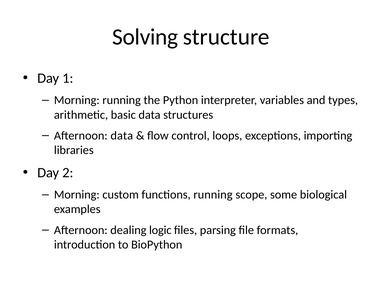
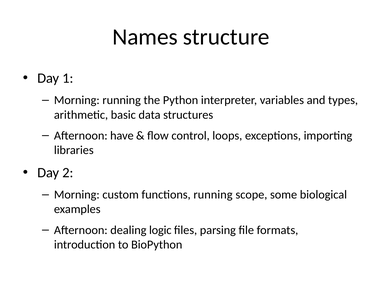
Solving: Solving -> Names
Afternoon data: data -> have
